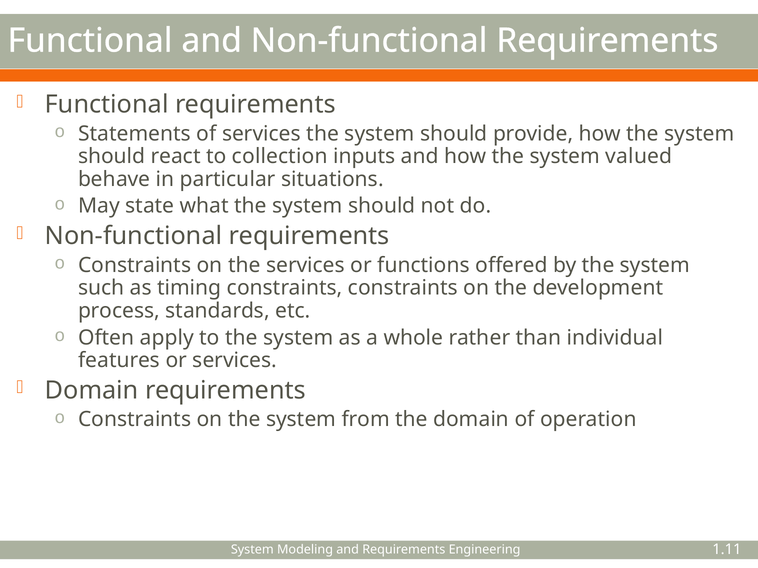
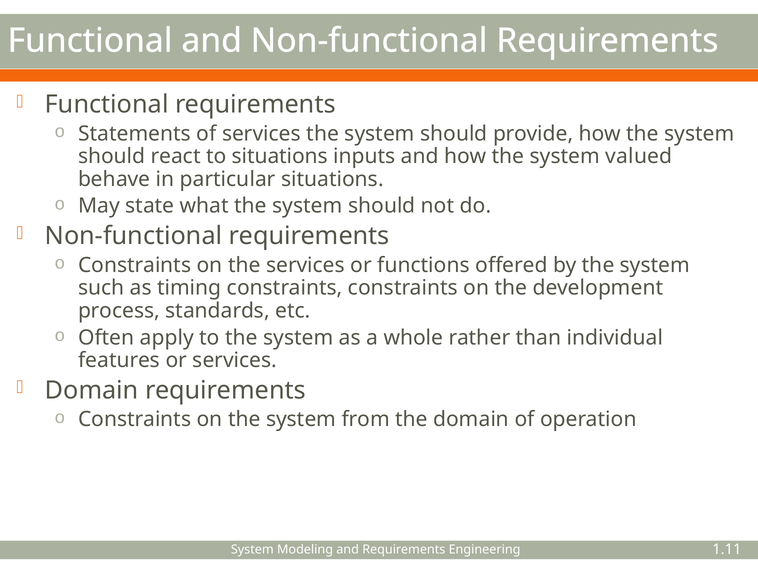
to collection: collection -> situations
